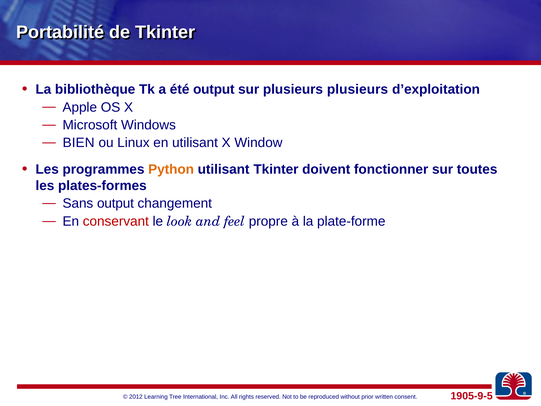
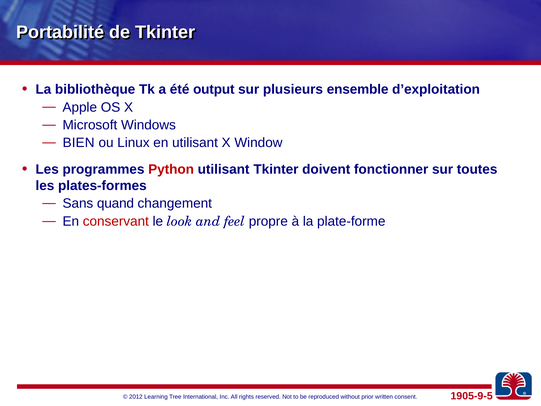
plusieurs plusieurs: plusieurs -> ensemble
Python colour: orange -> red
Sans output: output -> quand
